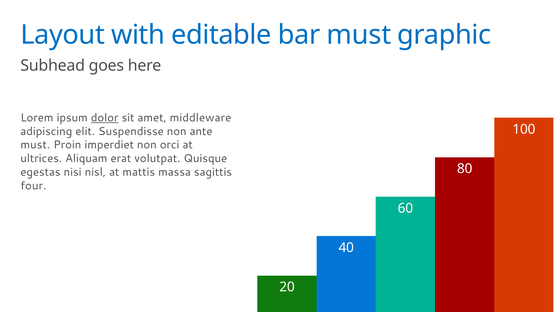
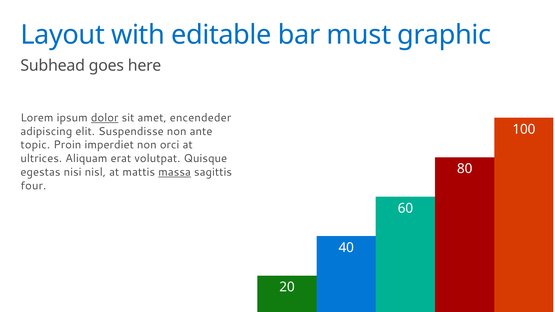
middleware: middleware -> encendeder
must at (35, 145): must -> topic
massa underline: none -> present
